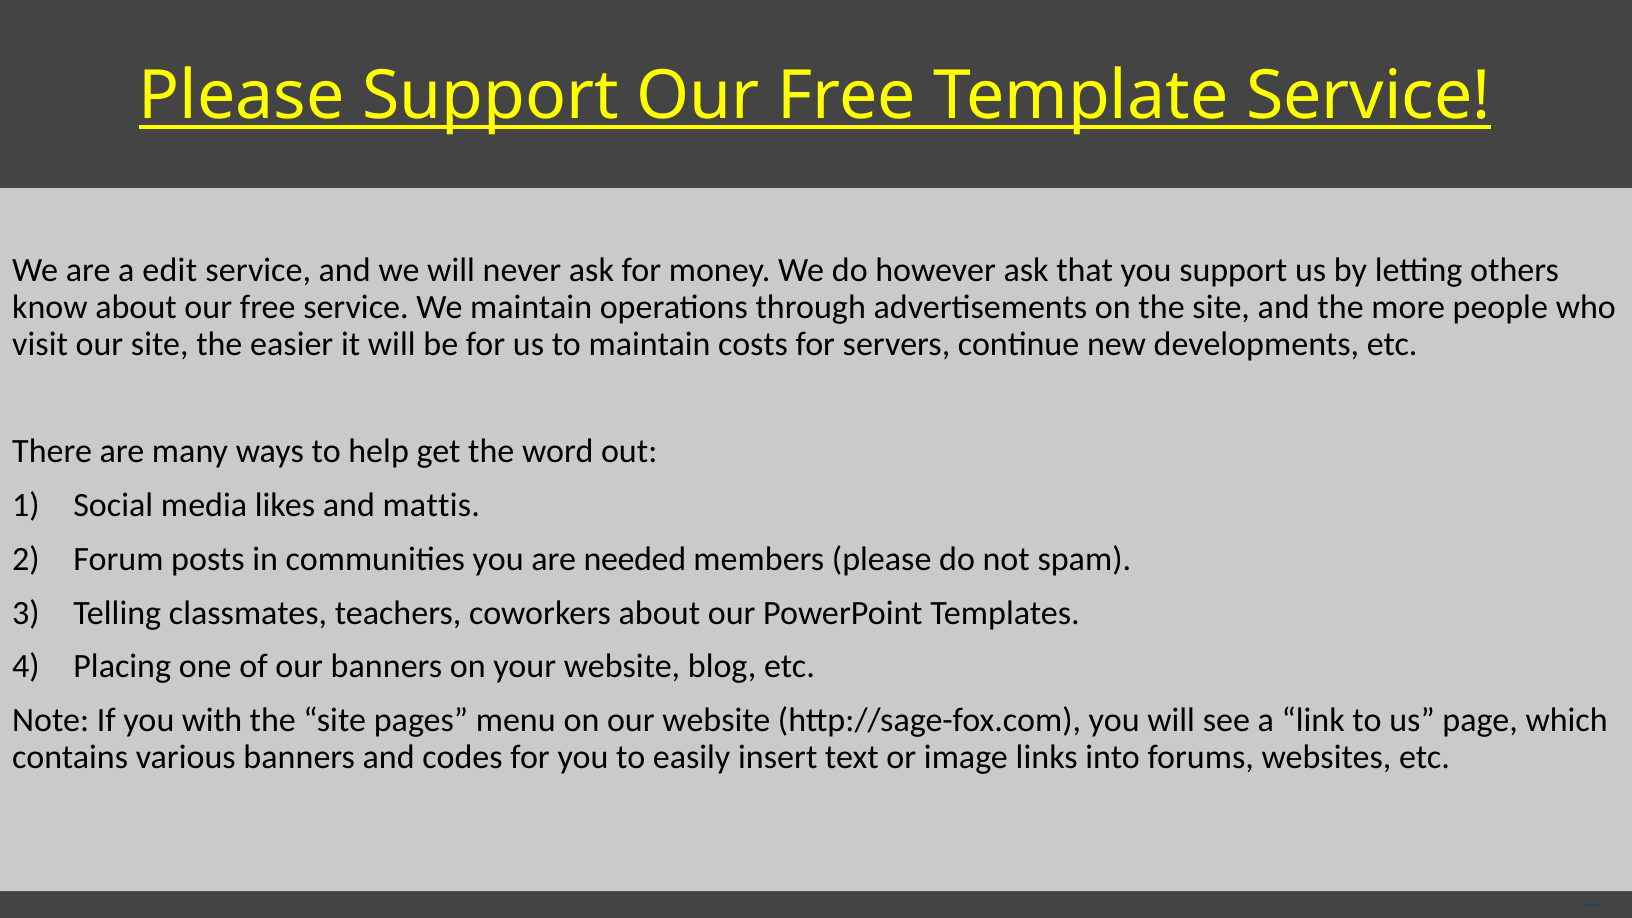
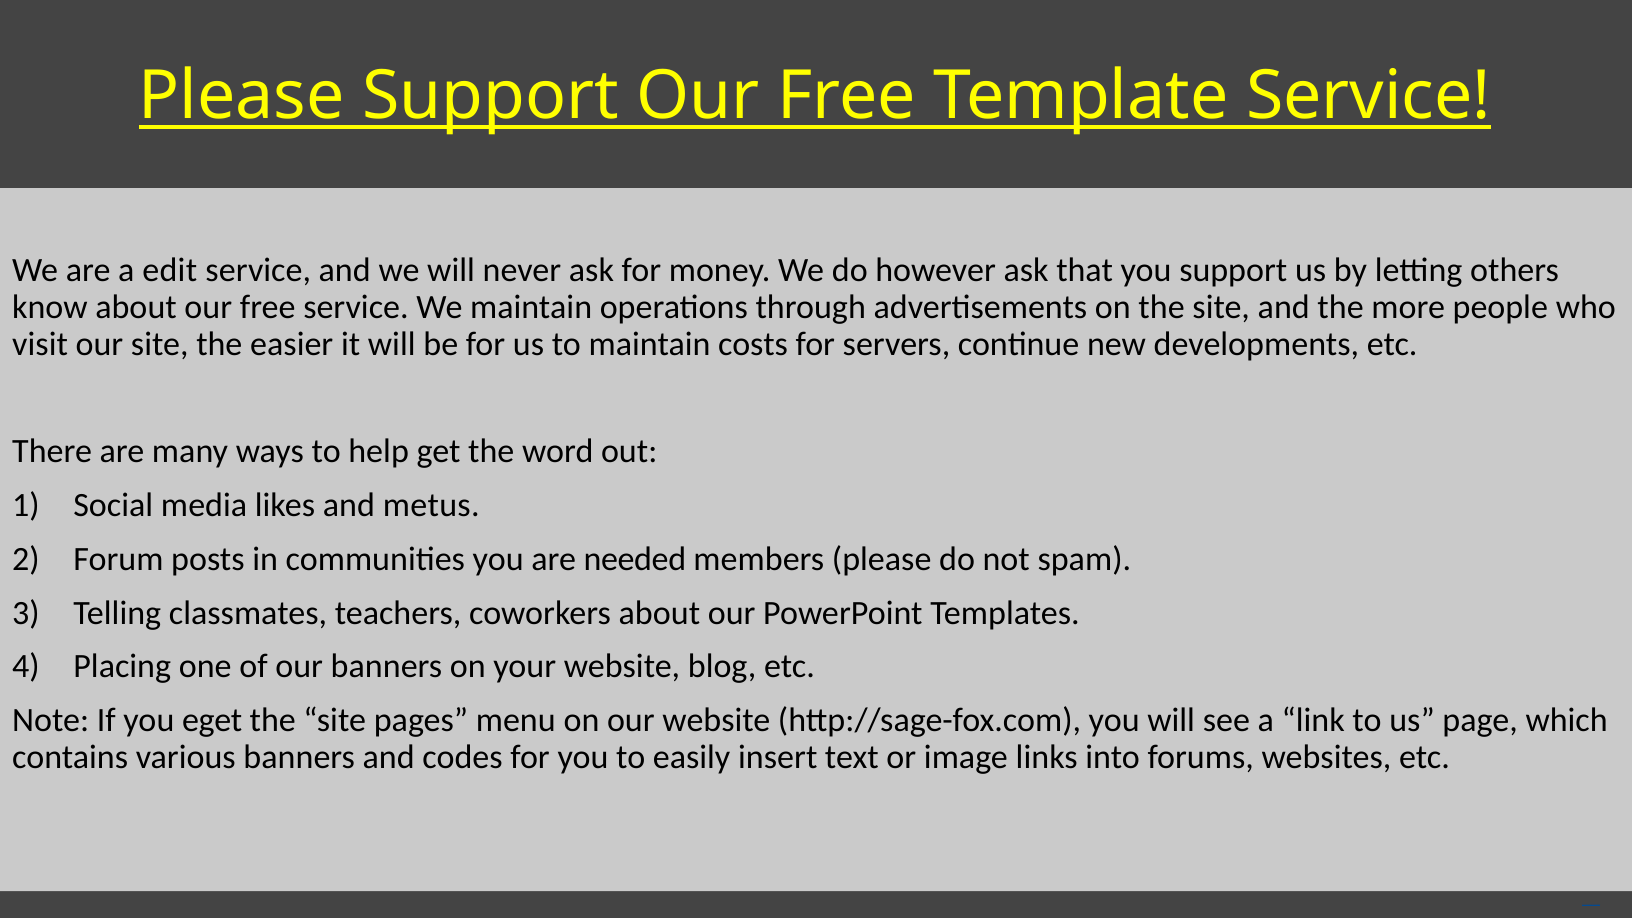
mattis: mattis -> metus
with: with -> eget
